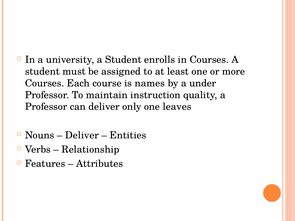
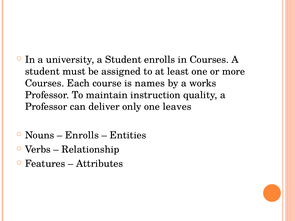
under: under -> works
Deliver at (82, 135): Deliver -> Enrolls
